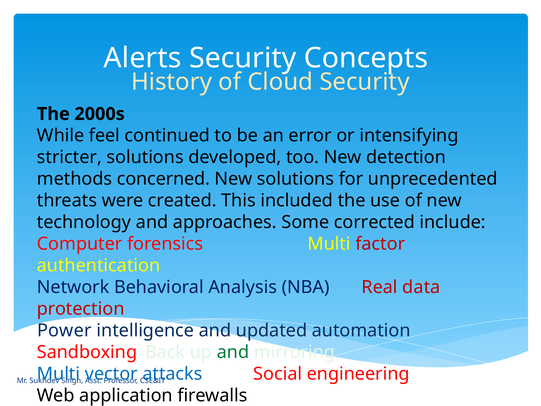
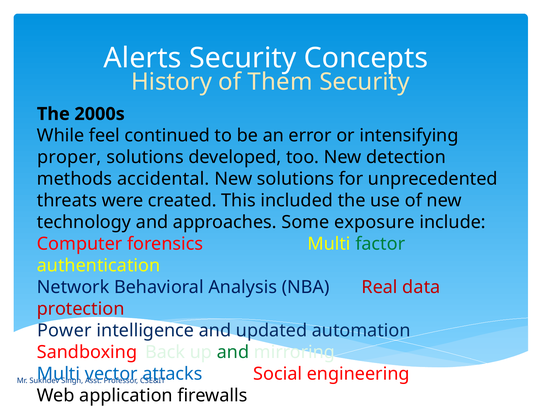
Cloud: Cloud -> Them
stricter: stricter -> proper
concerned: concerned -> accidental
corrected: corrected -> exposure
factor colour: red -> green
